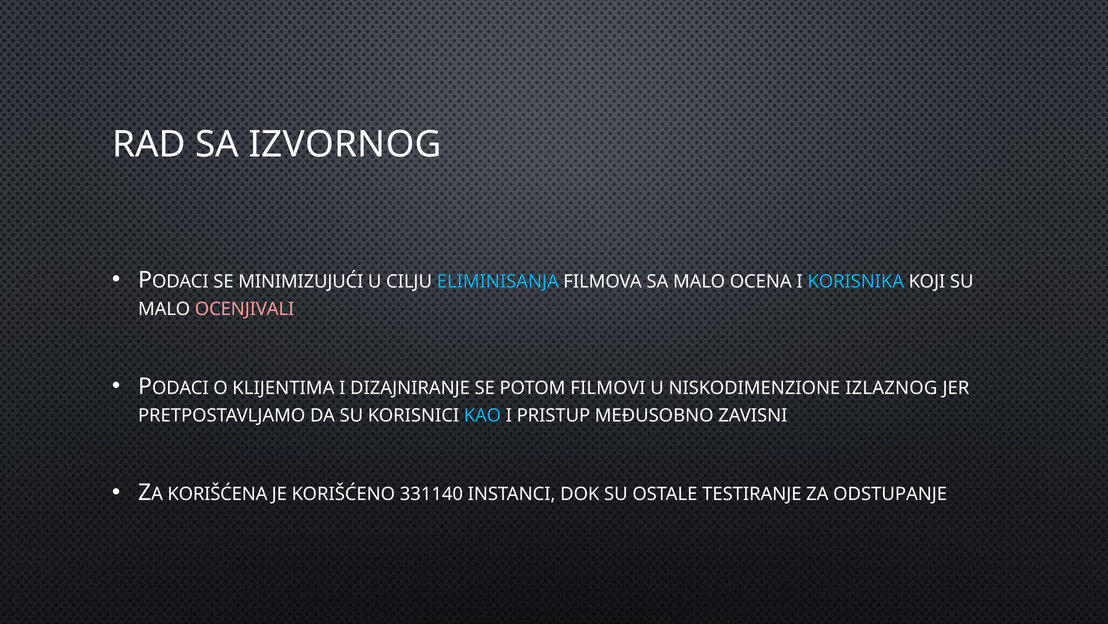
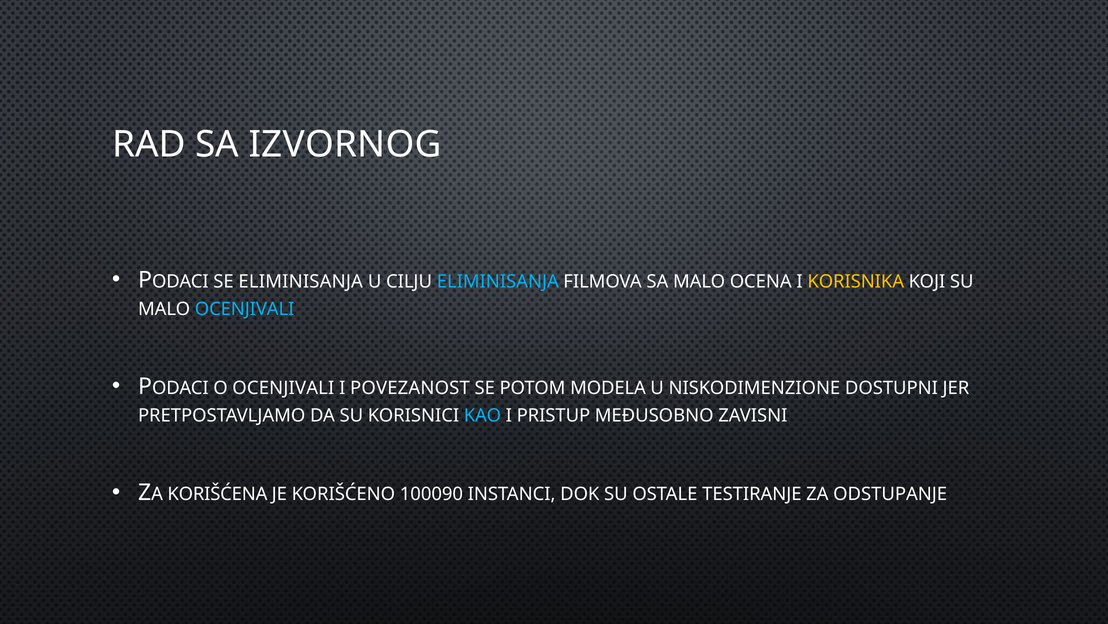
SE MINIMIZUJUĆI: MINIMIZUJUĆI -> ELIMINISANJA
KORISNIKA colour: light blue -> yellow
OCENJIVALI at (245, 309) colour: pink -> light blue
O KLIJENTIMA: KLIJENTIMA -> OCENJIVALI
DIZAJNIRANJE: DIZAJNIRANJE -> POVEZANOST
FILMOVI: FILMOVI -> MODELA
IZLAZNOG: IZLAZNOG -> DOSTUPNI
331140: 331140 -> 100090
